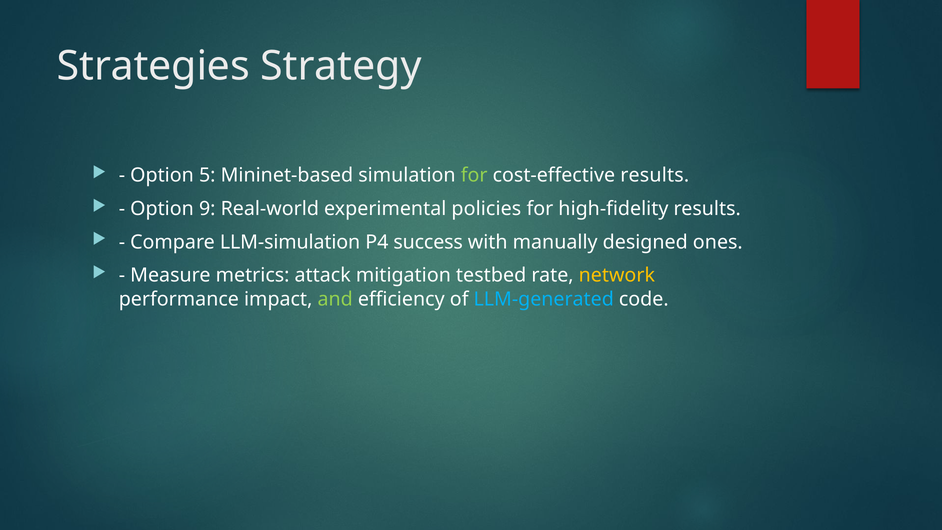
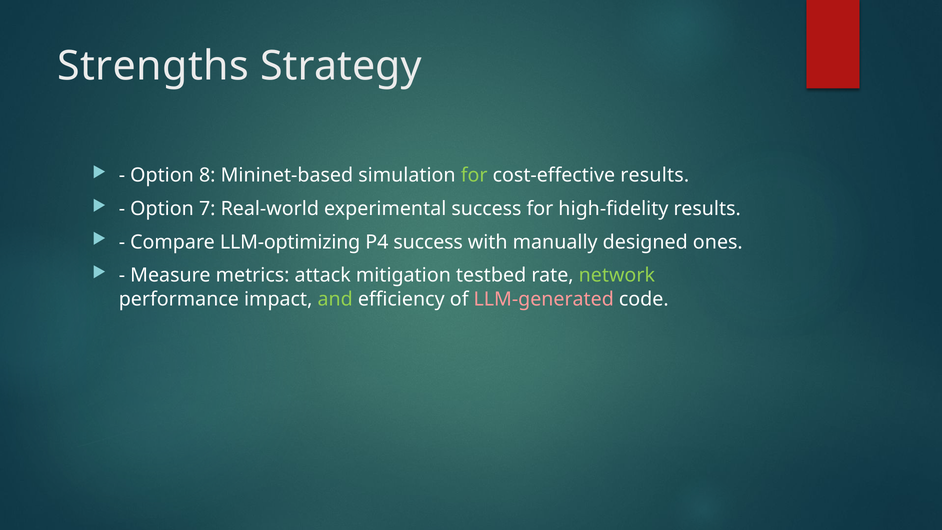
Strategies: Strategies -> Strengths
5: 5 -> 8
9: 9 -> 7
experimental policies: policies -> success
LLM-simulation: LLM-simulation -> LLM-optimizing
network colour: yellow -> light green
LLM-generated colour: light blue -> pink
